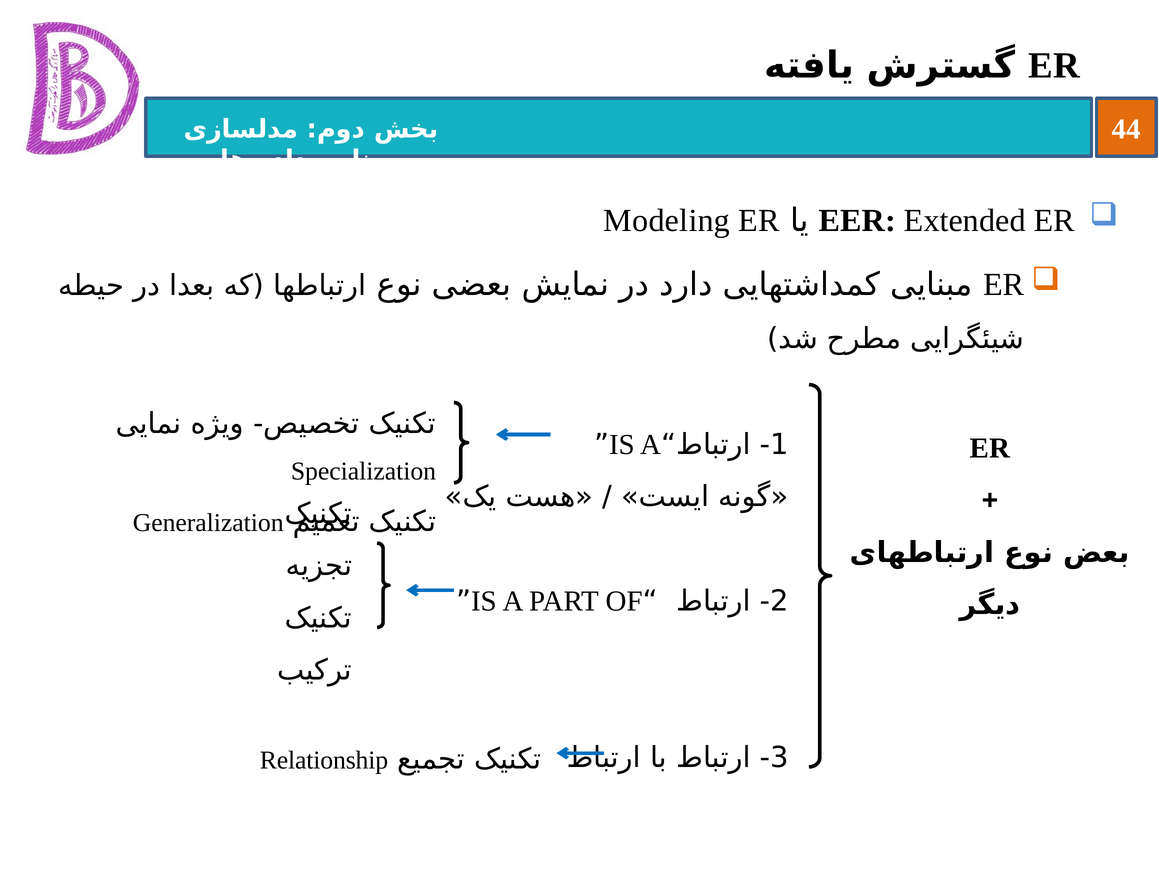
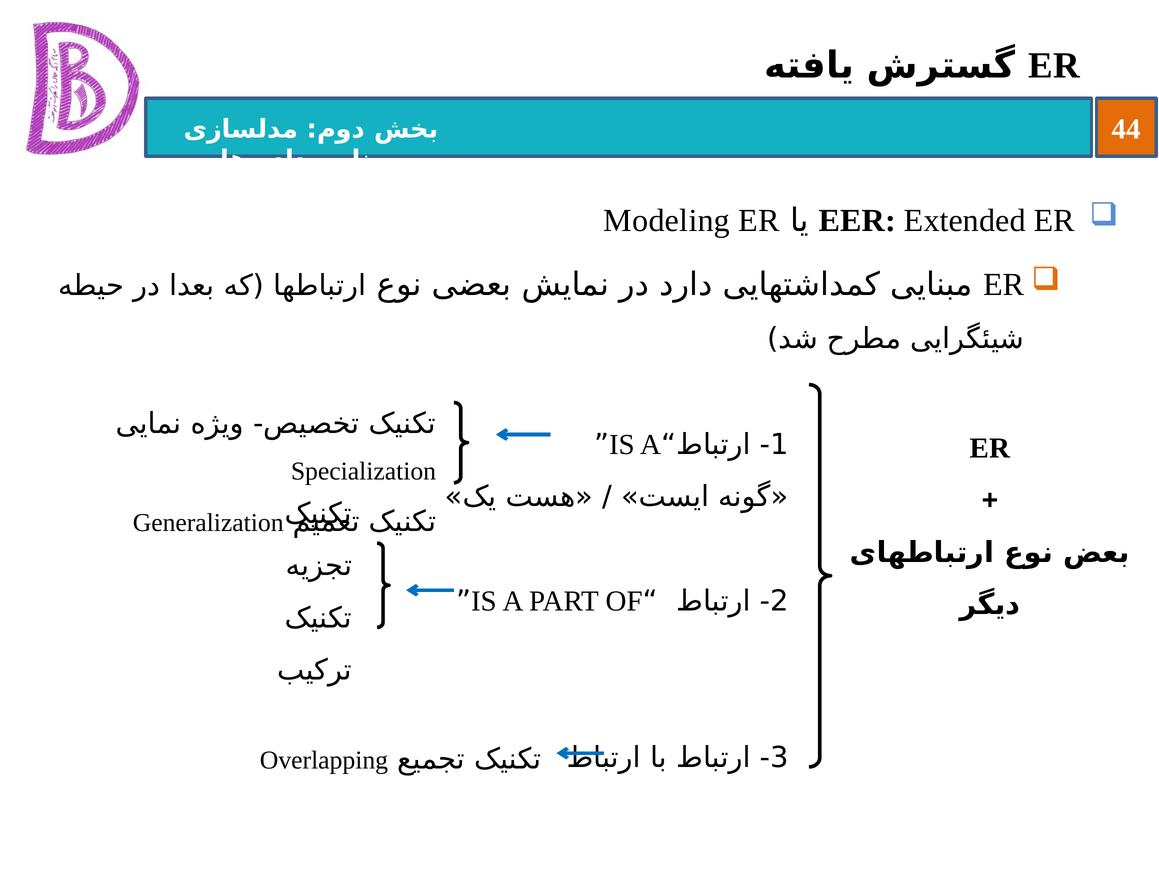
Relationship: Relationship -> Overlapping
